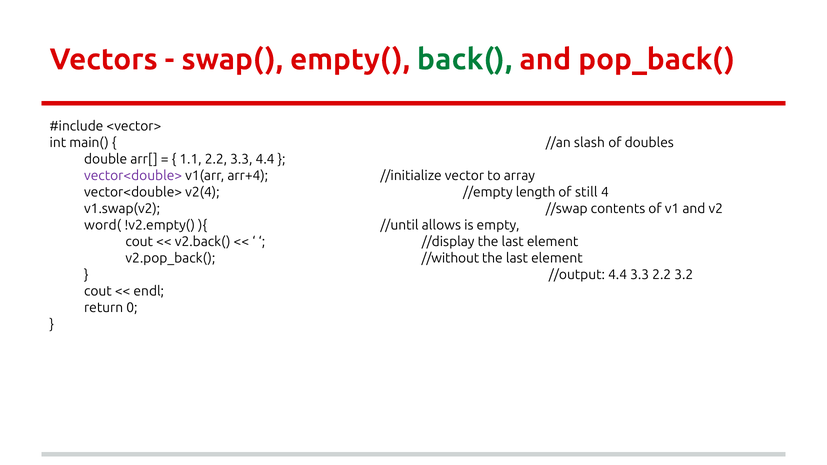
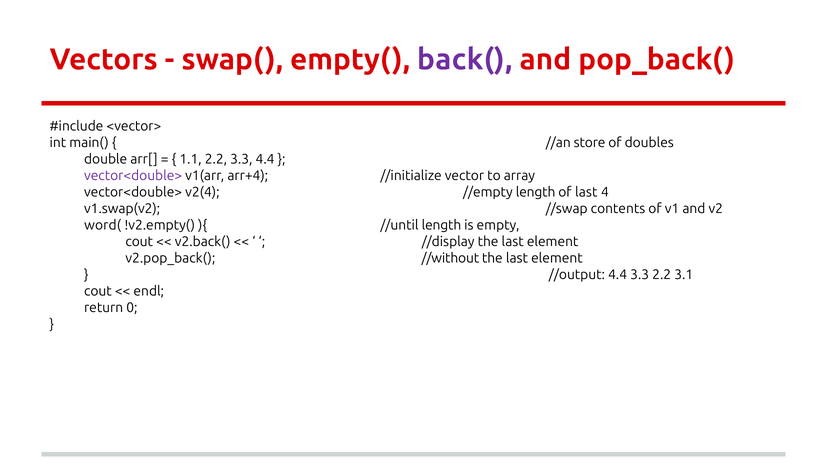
back( colour: green -> purple
slash: slash -> store
of still: still -> last
//until allows: allows -> length
3.2: 3.2 -> 3.1
